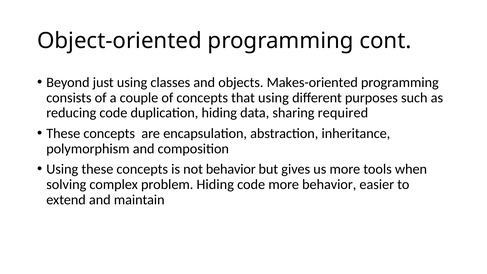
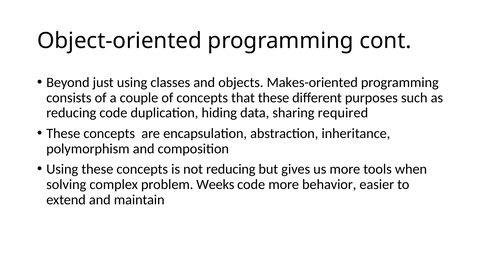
that using: using -> these
not behavior: behavior -> reducing
problem Hiding: Hiding -> Weeks
